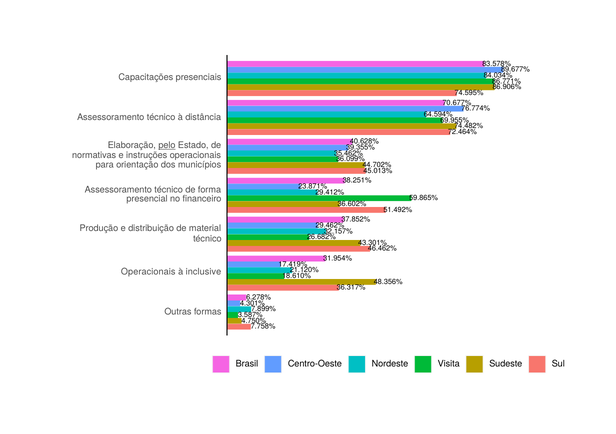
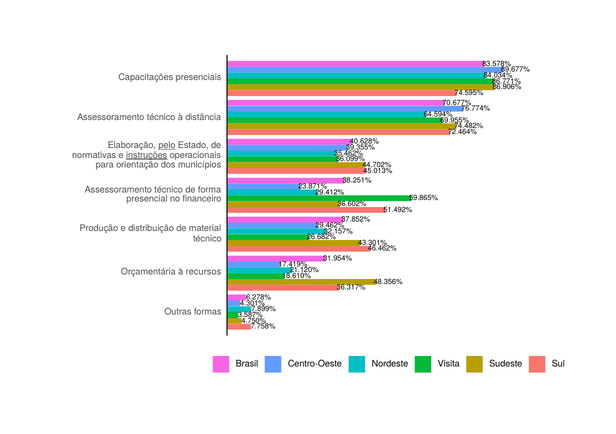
instruções underline: none -> present
Operacionais at (148, 272): Operacionais -> Orçamentária
inclusive: inclusive -> recursos
